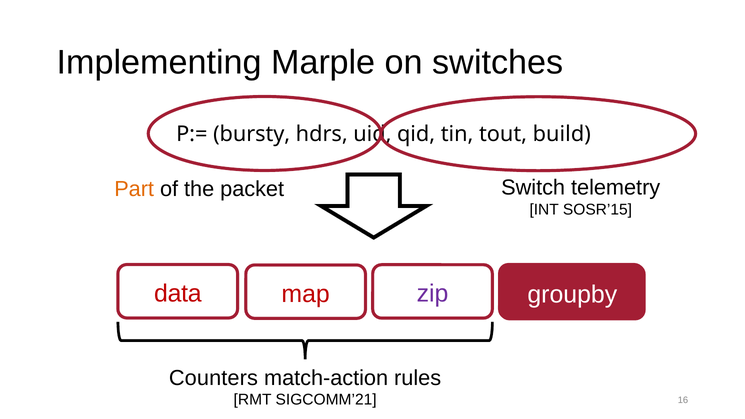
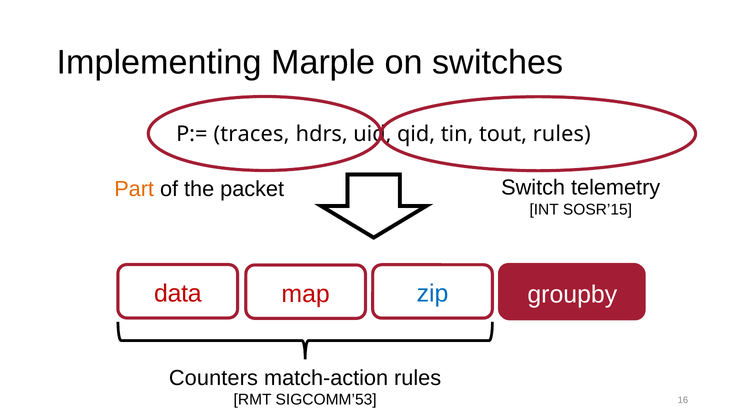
bursty: bursty -> traces
tout build: build -> rules
zip colour: purple -> blue
SIGCOMM’21: SIGCOMM’21 -> SIGCOMM’53
